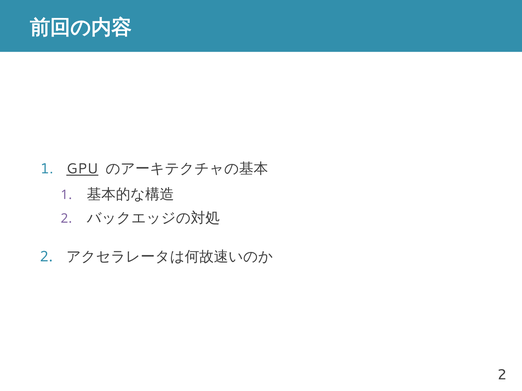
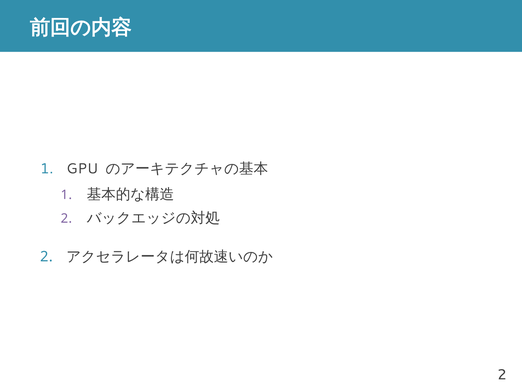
GPU underline: present -> none
